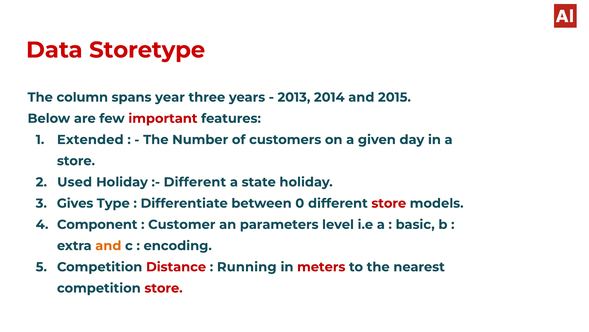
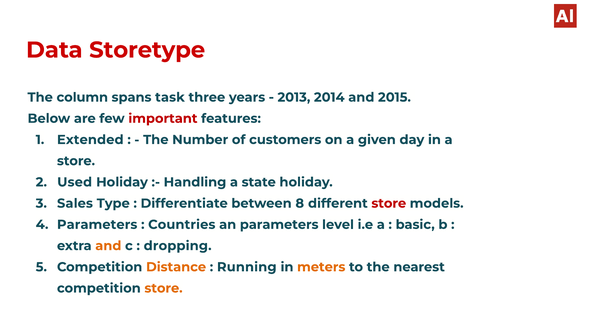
year: year -> task
Different at (195, 182): Different -> Handling
Gives: Gives -> Sales
0: 0 -> 8
4 Component: Component -> Parameters
Customer: Customer -> Countries
encoding: encoding -> dropping
Distance colour: red -> orange
meters colour: red -> orange
store at (164, 288) colour: red -> orange
